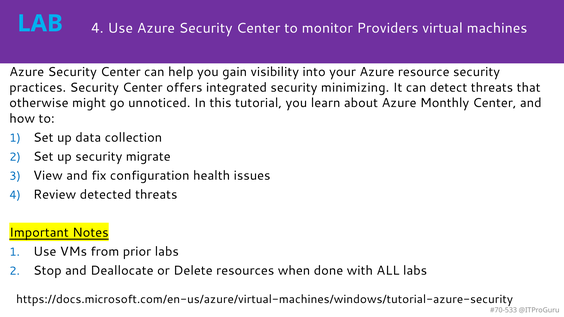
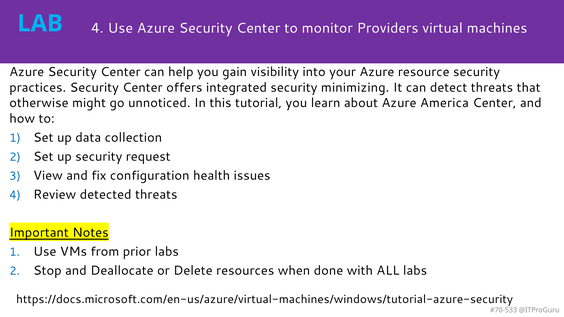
Monthly: Monthly -> America
migrate: migrate -> request
